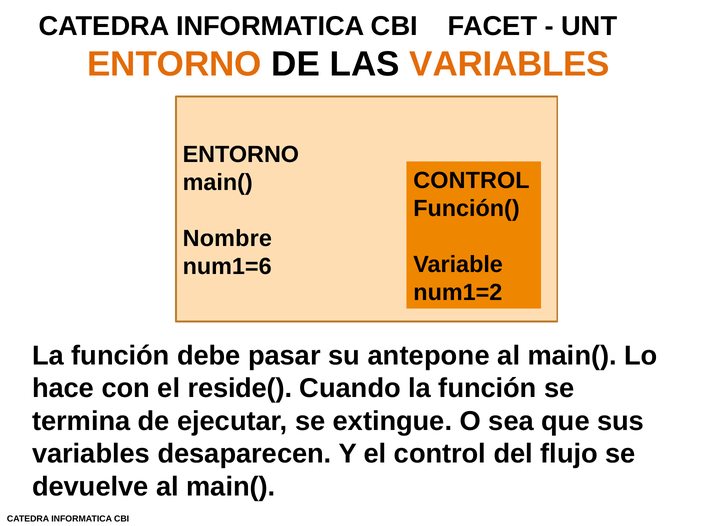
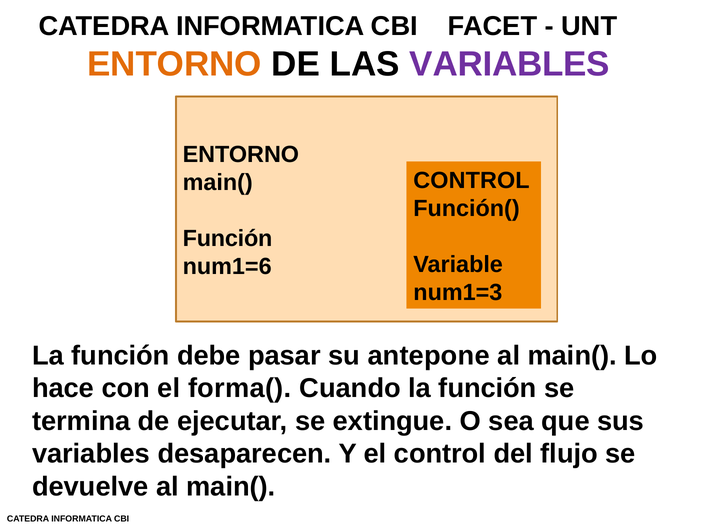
VARIABLES at (510, 64) colour: orange -> purple
Nombre at (227, 238): Nombre -> Función
num1=2: num1=2 -> num1=3
reside(: reside( -> forma(
